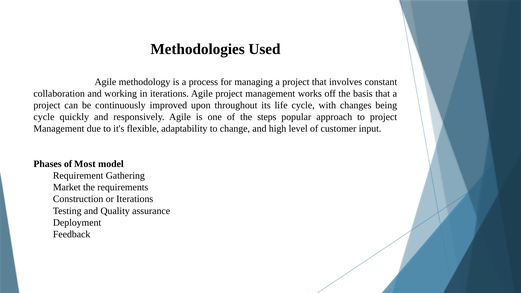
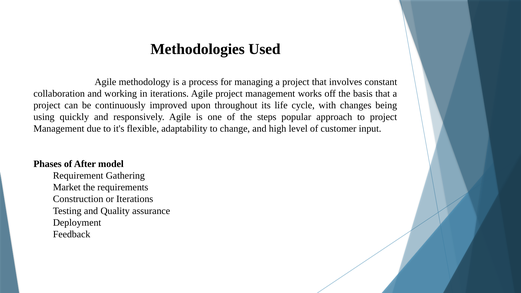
cycle at (44, 117): cycle -> using
Most: Most -> After
